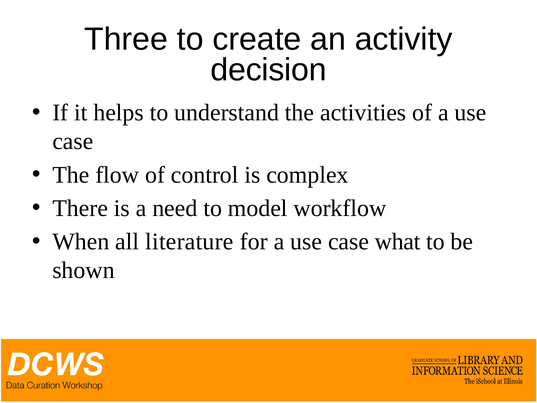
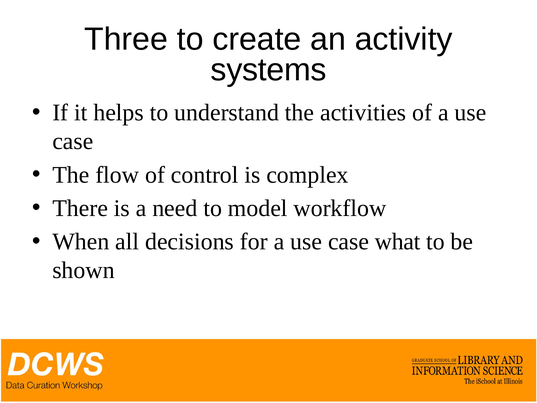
decision: decision -> systems
literature: literature -> decisions
